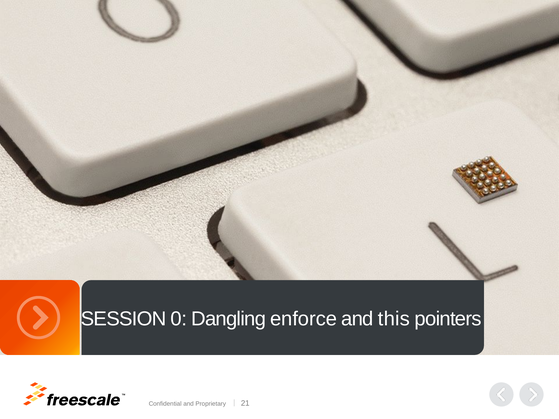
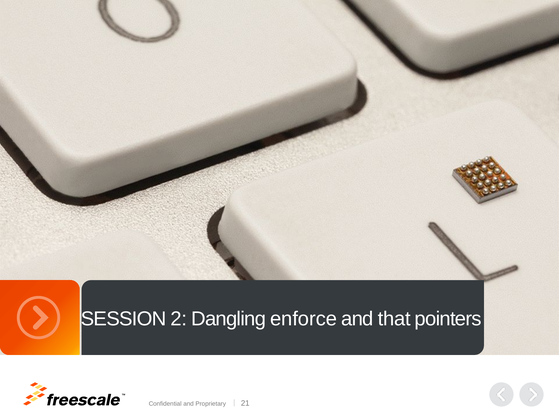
0: 0 -> 2
this: this -> that
